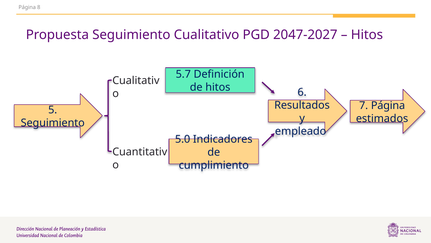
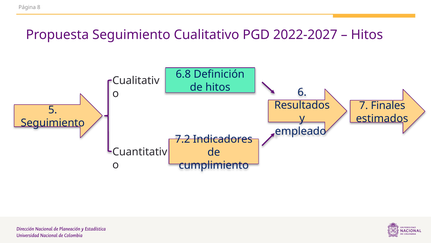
2047-2027: 2047-2027 -> 2022-2027
5.7: 5.7 -> 6.8
7 Página: Página -> Finales
5.0: 5.0 -> 7.2
